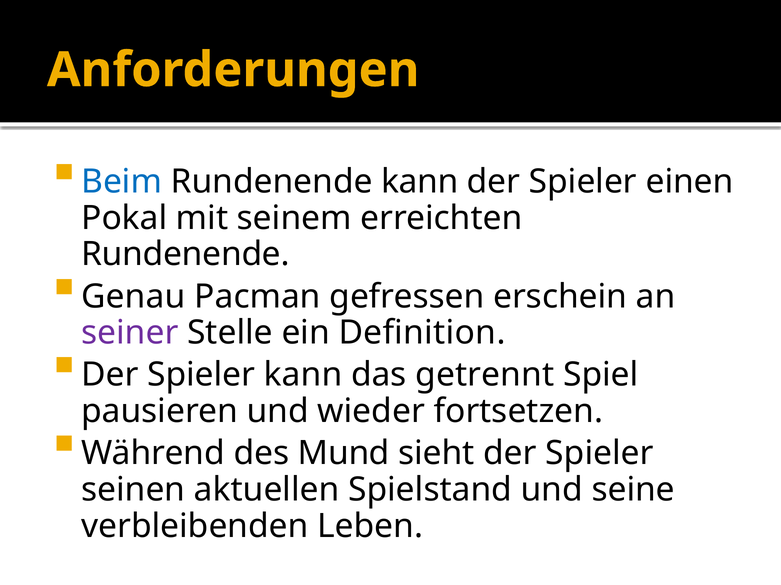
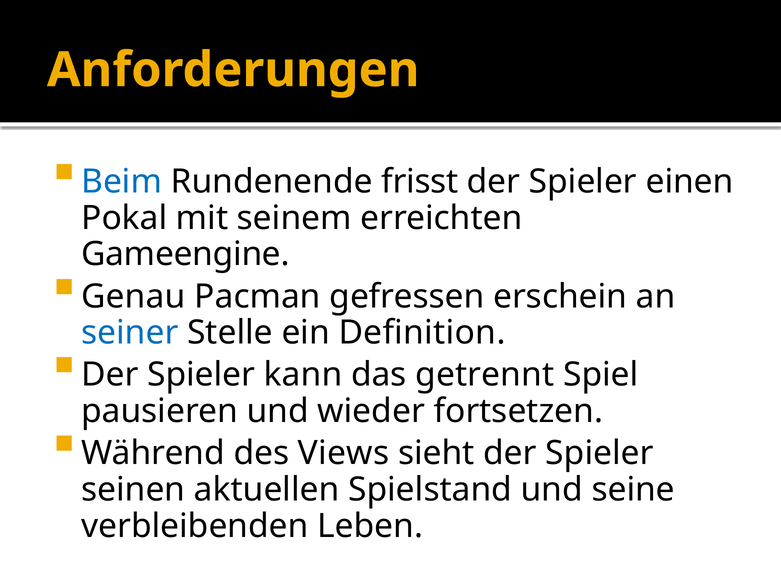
Rundenende kann: kann -> frisst
Rundenende at (185, 255): Rundenende -> Gameengine
seiner colour: purple -> blue
Mund: Mund -> Views
